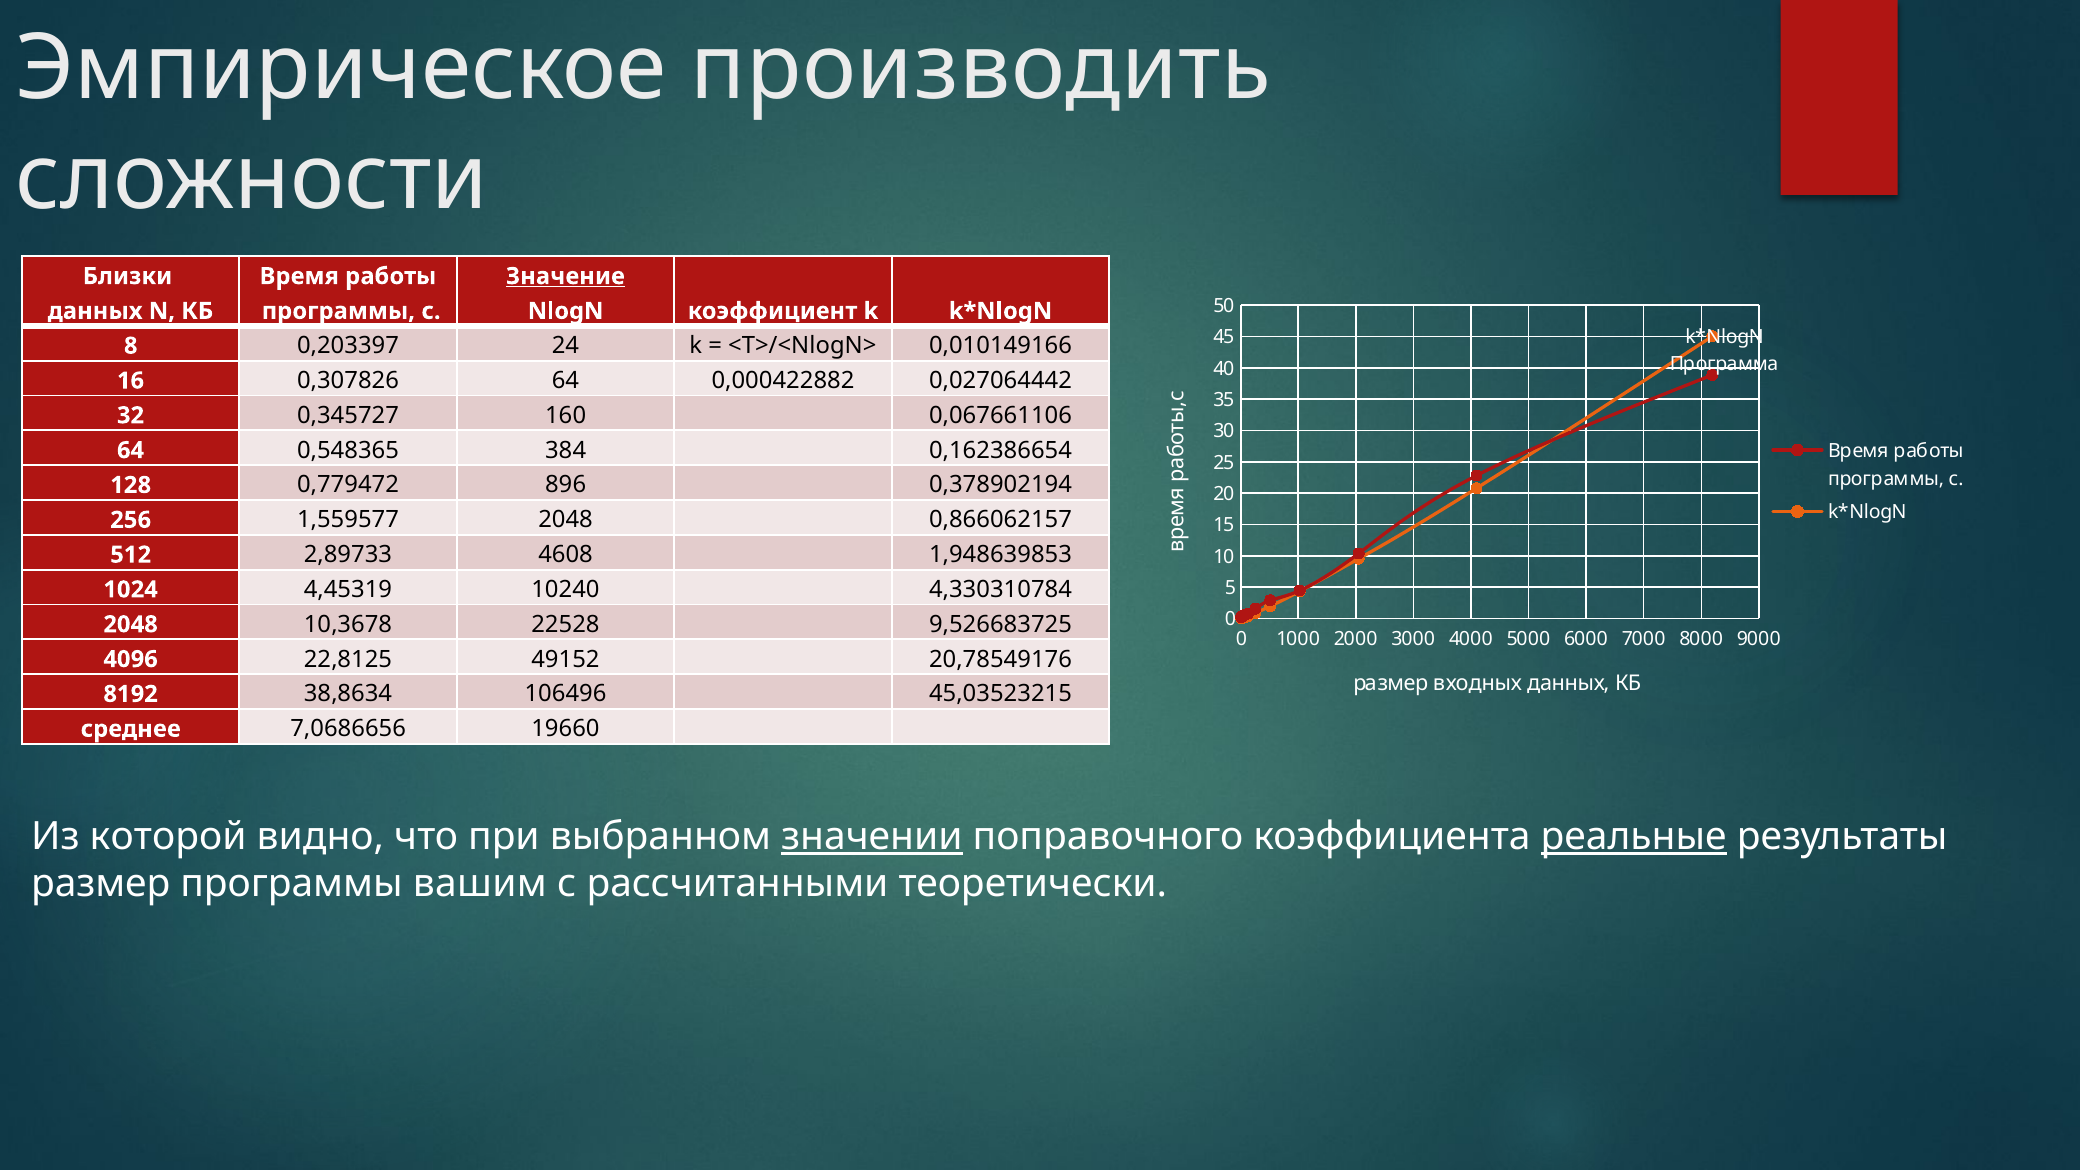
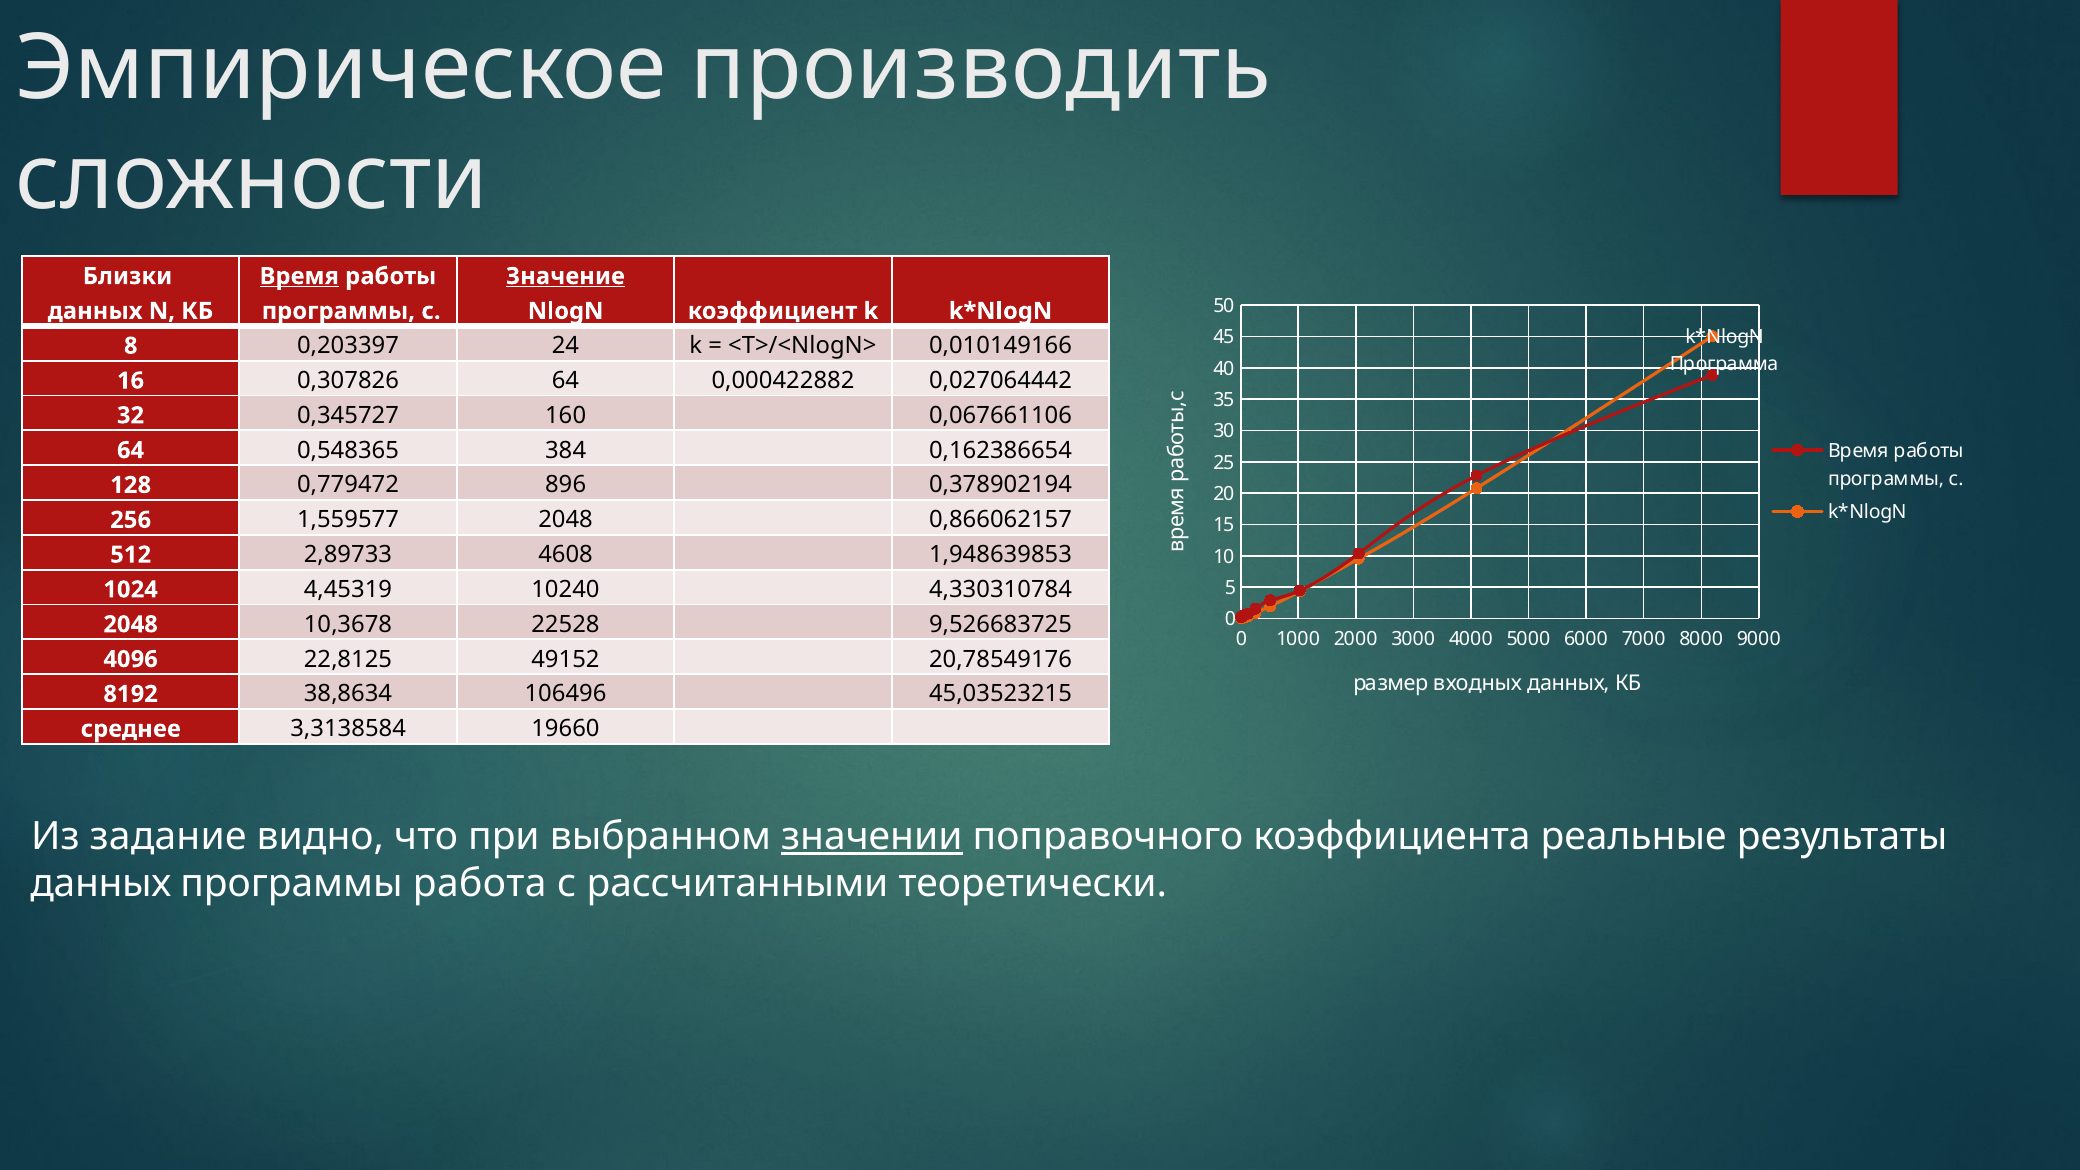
Время at (299, 276) underline: none -> present
7,0686656: 7,0686656 -> 3,3138584
которой: которой -> задание
реальные underline: present -> none
размер at (101, 884): размер -> данных
вашим: вашим -> работа
